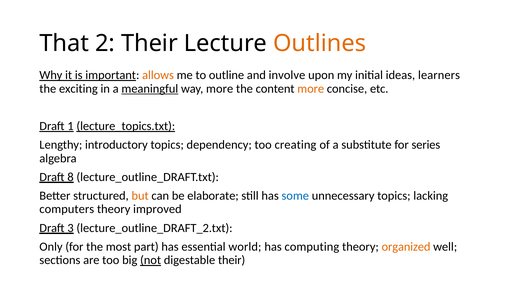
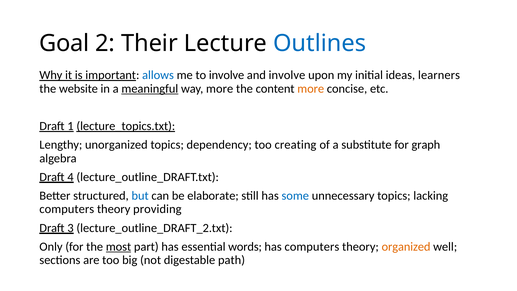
That: That -> Goal
Outlines colour: orange -> blue
allows colour: orange -> blue
to outline: outline -> involve
exciting: exciting -> website
introductory: introductory -> unorganized
series: series -> graph
8: 8 -> 4
but colour: orange -> blue
improved: improved -> providing
most underline: none -> present
world: world -> words
has computing: computing -> computers
not underline: present -> none
digestable their: their -> path
